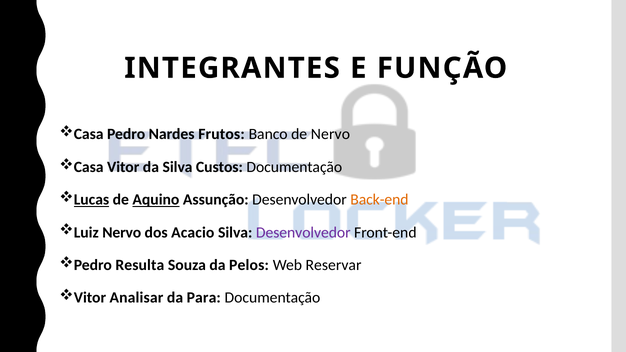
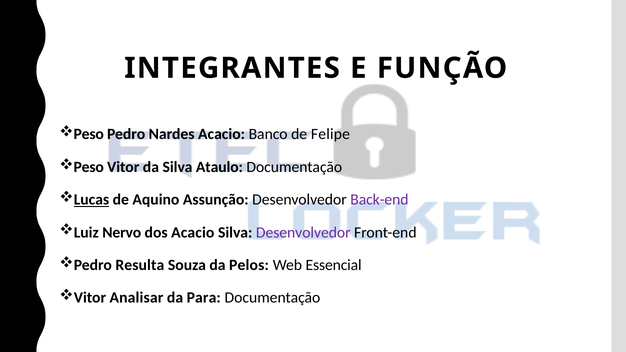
Casa at (89, 134): Casa -> Peso
Nardes Frutos: Frutos -> Acacio
de Nervo: Nervo -> Felipe
Casa at (89, 167): Casa -> Peso
Custos: Custos -> Ataulo
Aquino underline: present -> none
Back-end colour: orange -> purple
Reservar: Reservar -> Essencial
